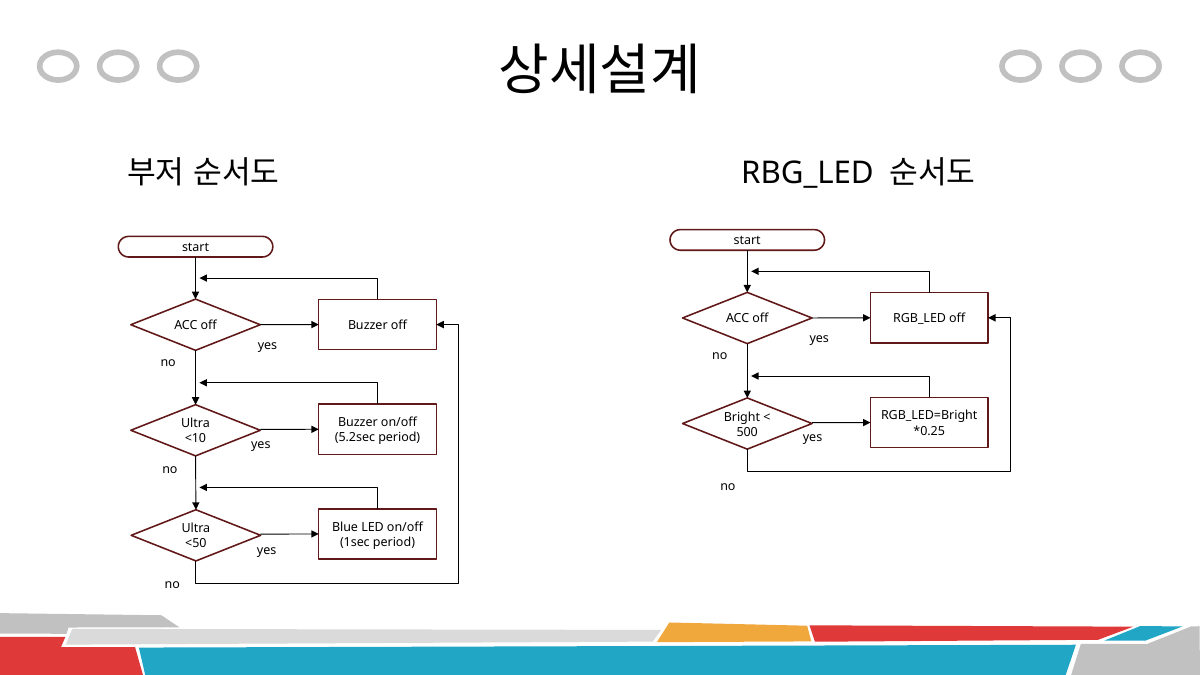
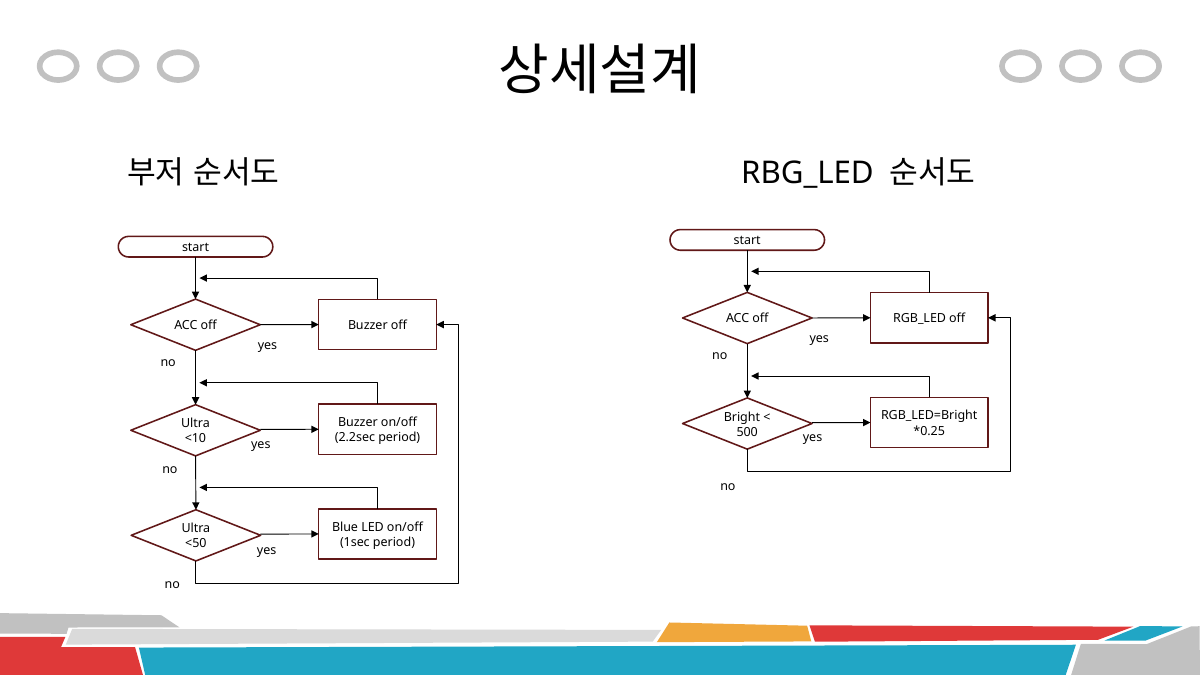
5.2sec: 5.2sec -> 2.2sec
